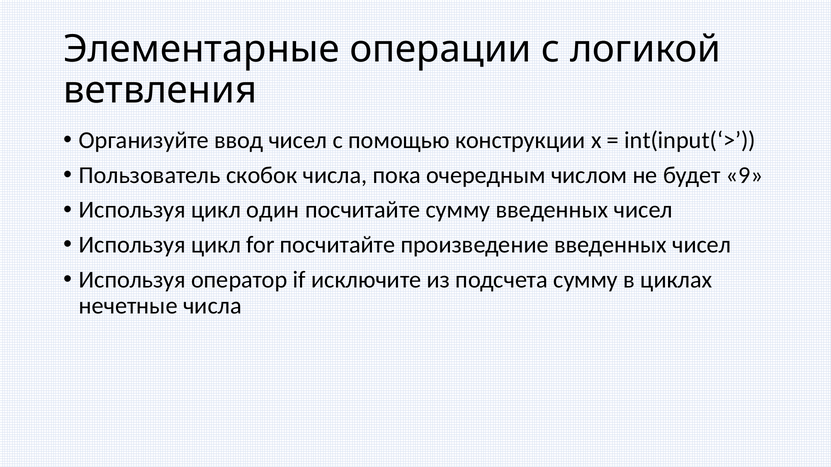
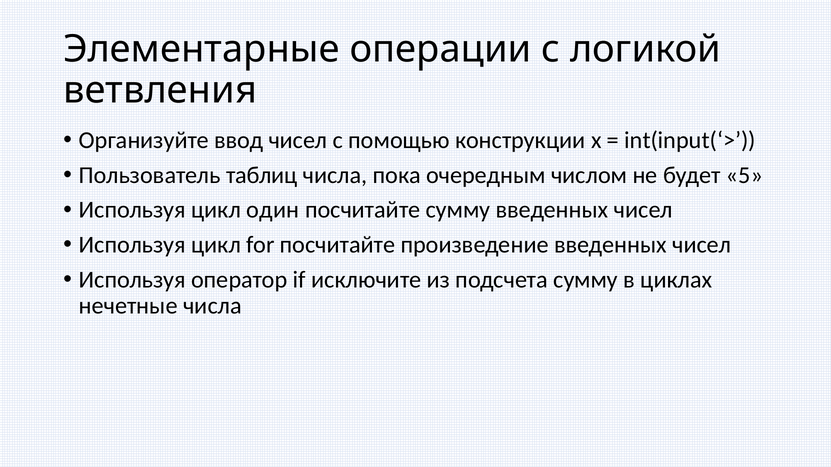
скобок: скобок -> таблиц
9: 9 -> 5
